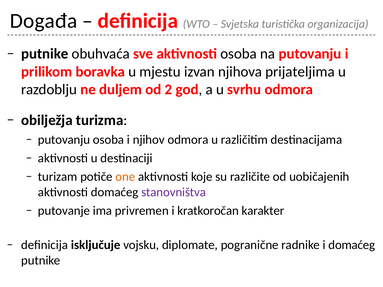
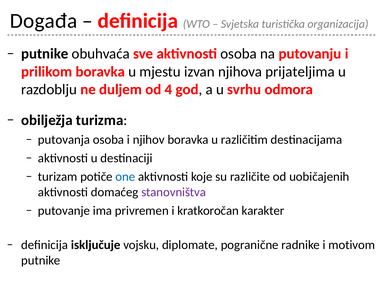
2: 2 -> 4
putovanju at (64, 140): putovanju -> putovanja
njihov odmora: odmora -> boravka
one colour: orange -> blue
i domaćeg: domaćeg -> motivom
